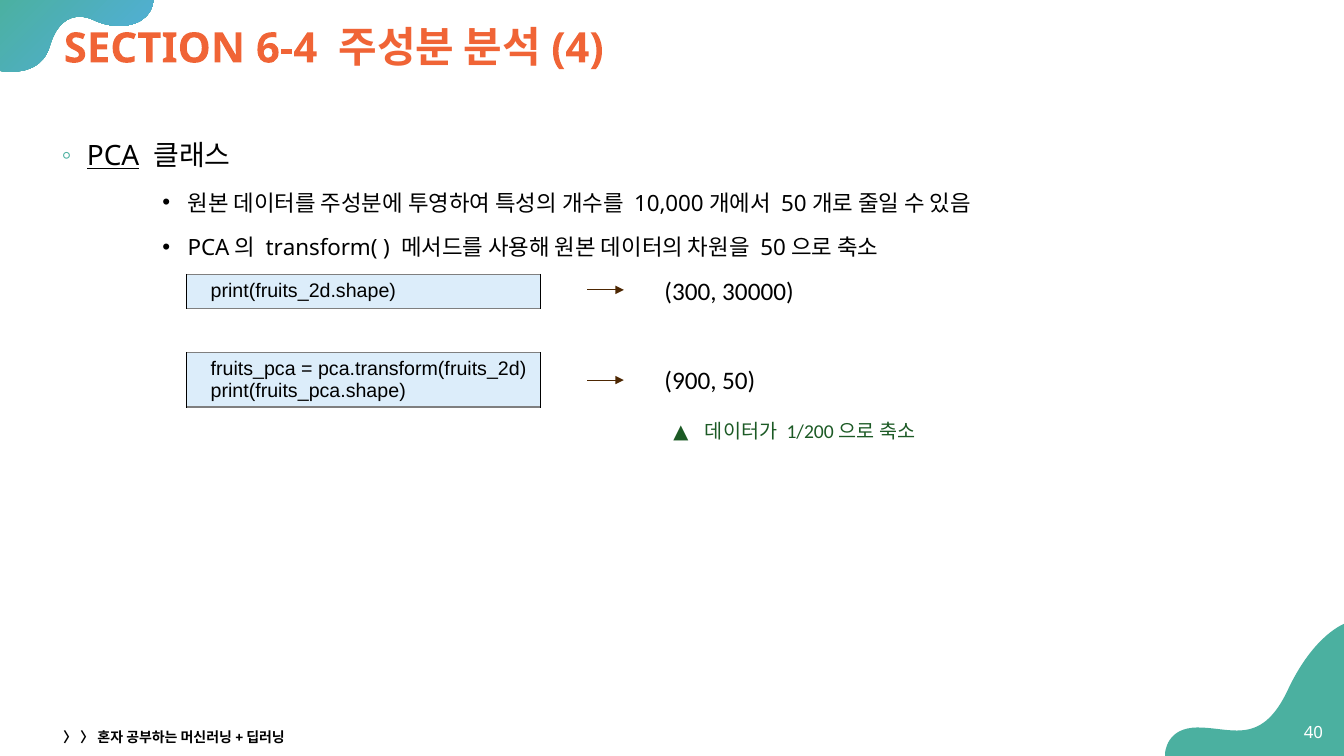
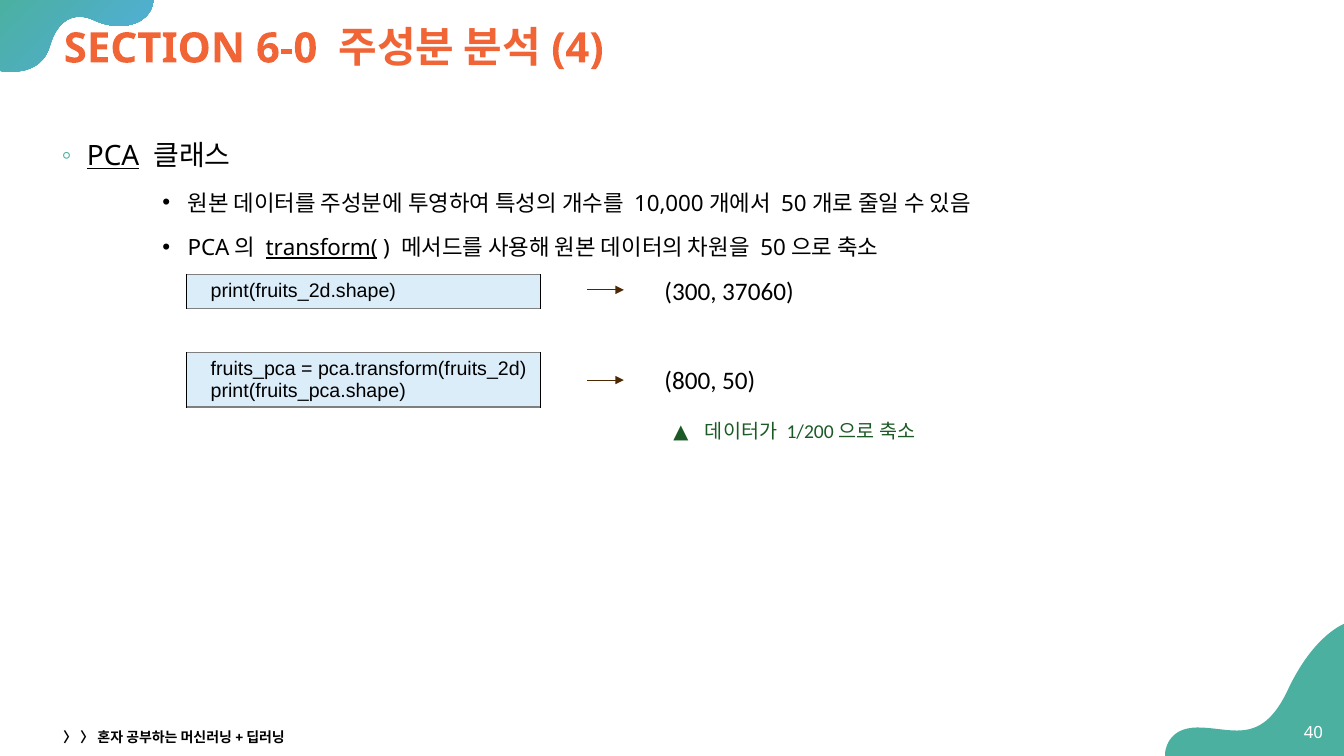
6-4: 6-4 -> 6-0
transform( underline: none -> present
30000: 30000 -> 37060
900: 900 -> 800
